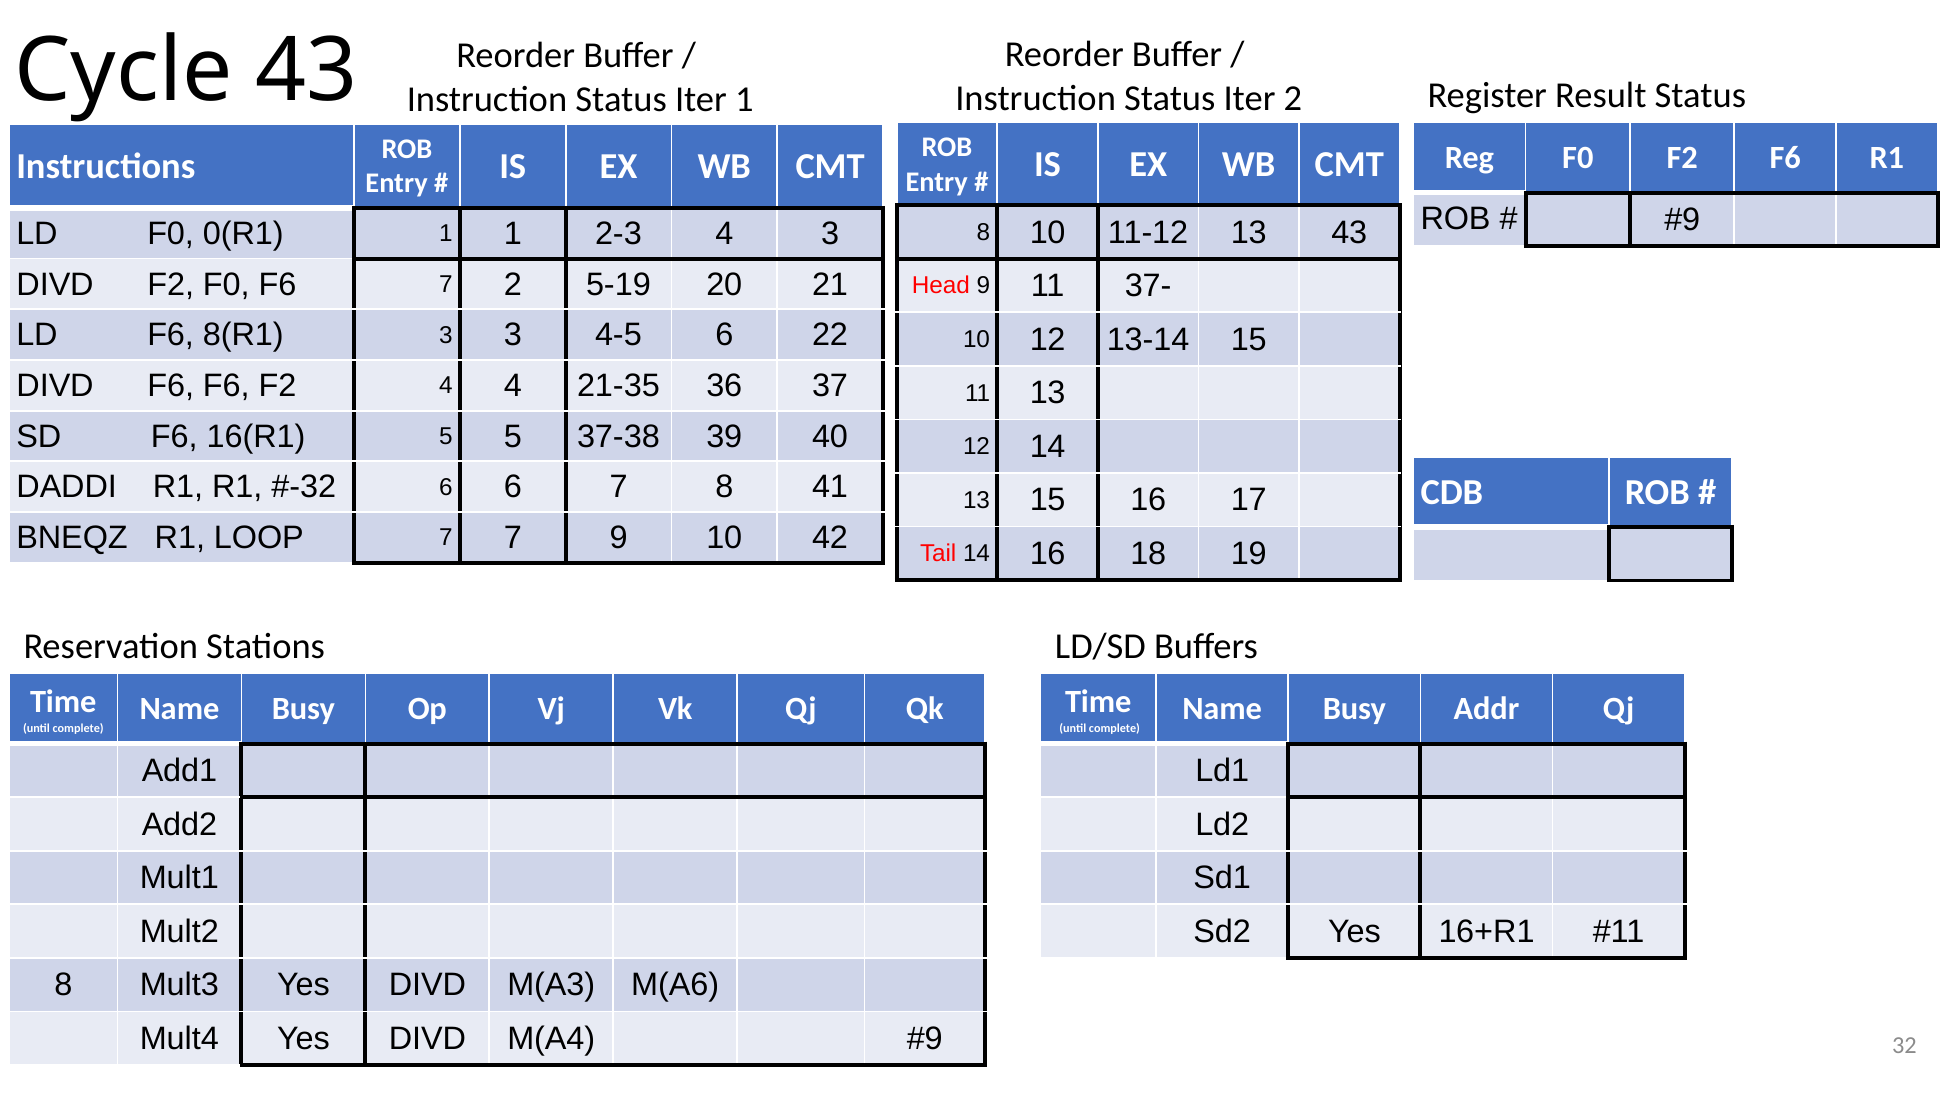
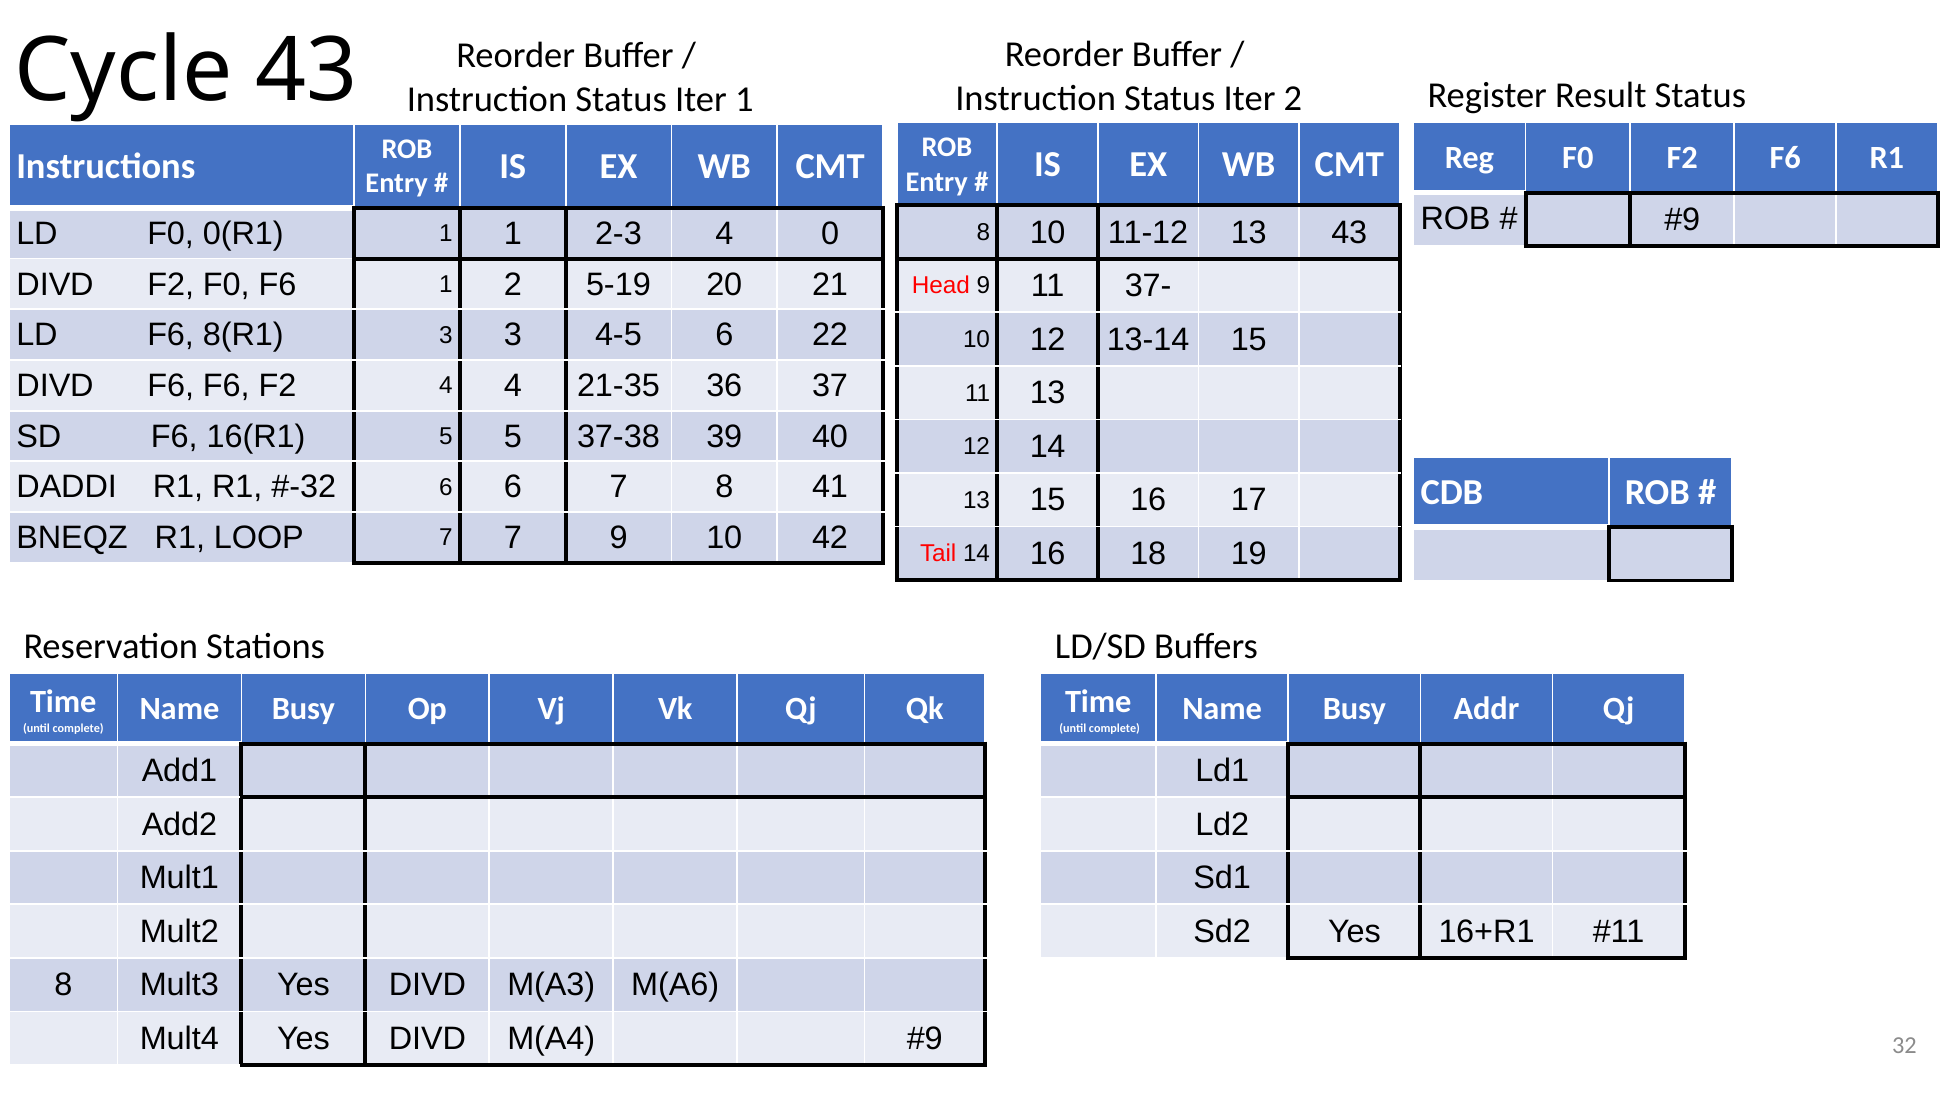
4 3: 3 -> 0
F6 7: 7 -> 1
